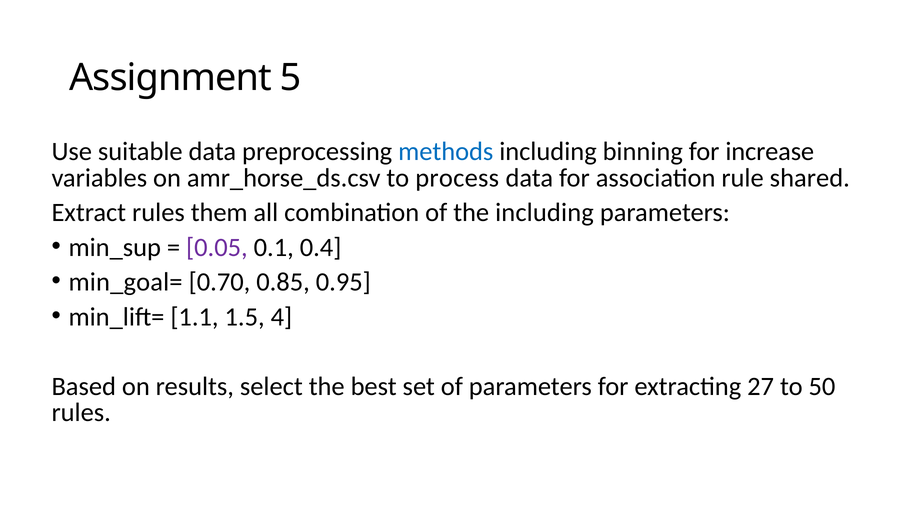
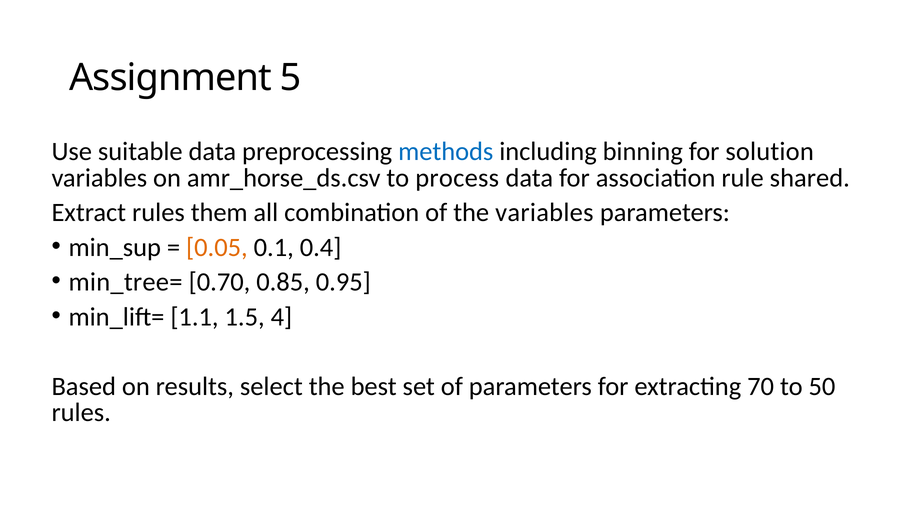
increase: increase -> solution
the including: including -> variables
0.05 colour: purple -> orange
min_goal=: min_goal= -> min_tree=
27: 27 -> 70
